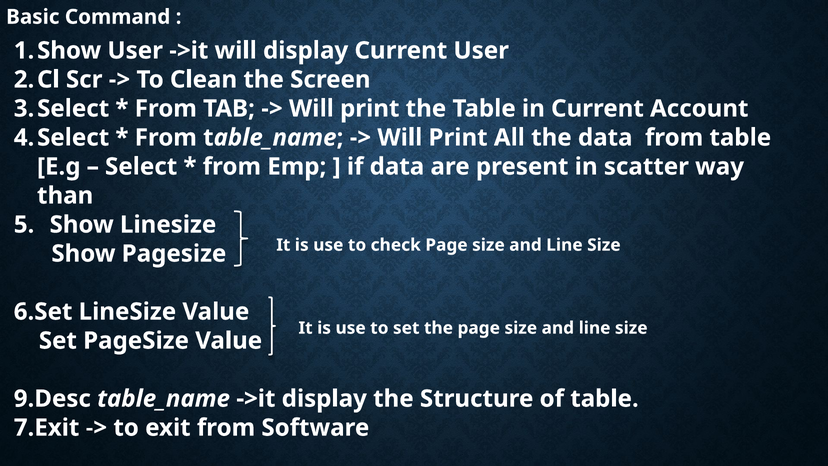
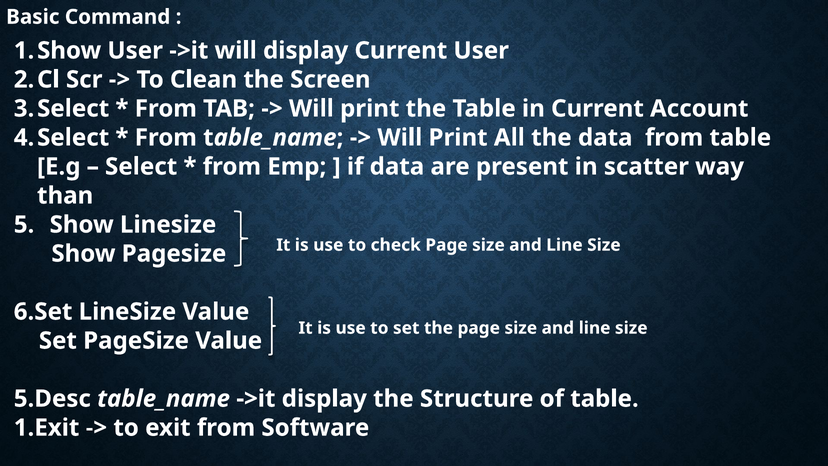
9.Desc: 9.Desc -> 5.Desc
7.Exit: 7.Exit -> 1.Exit
